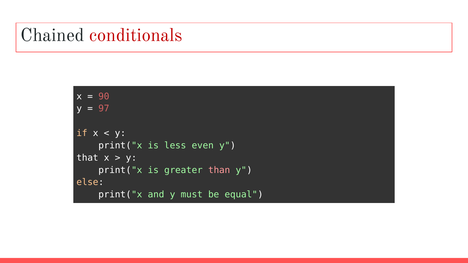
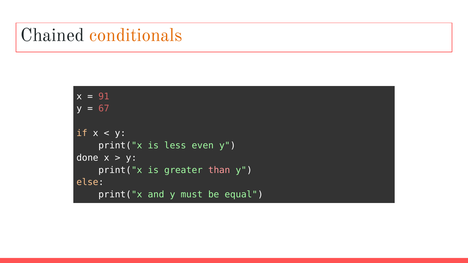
conditionals colour: red -> orange
90: 90 -> 91
97: 97 -> 67
that: that -> done
